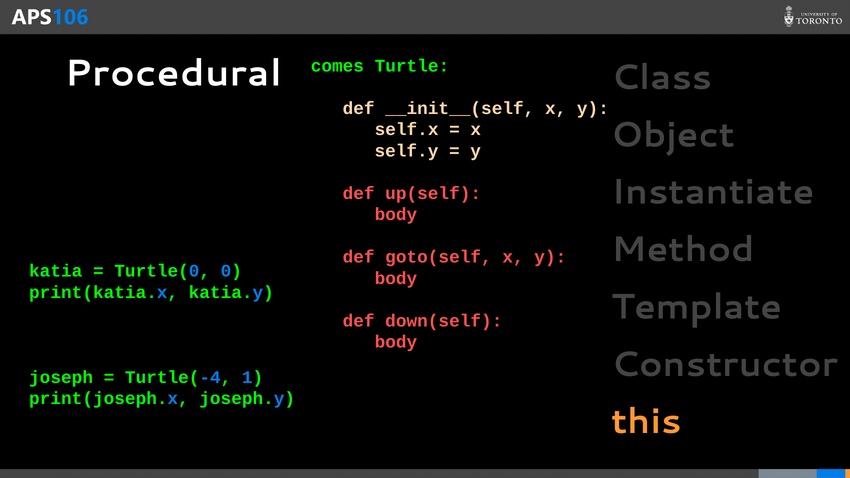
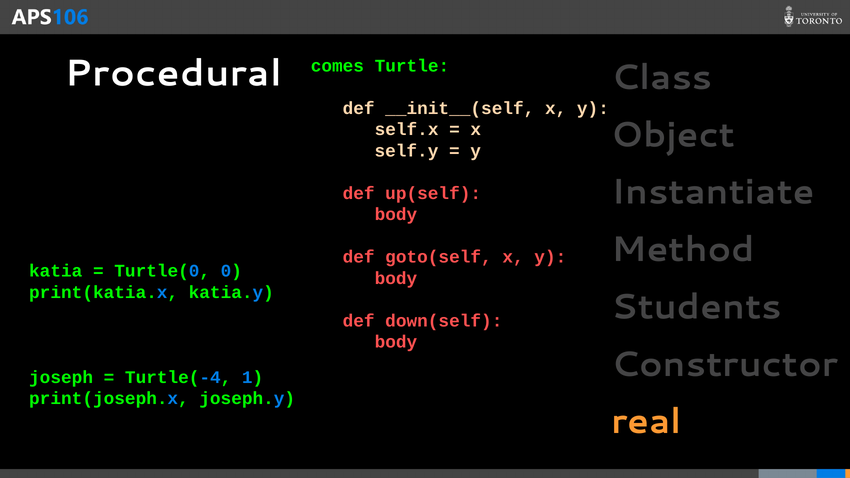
Template: Template -> Students
this: this -> real
